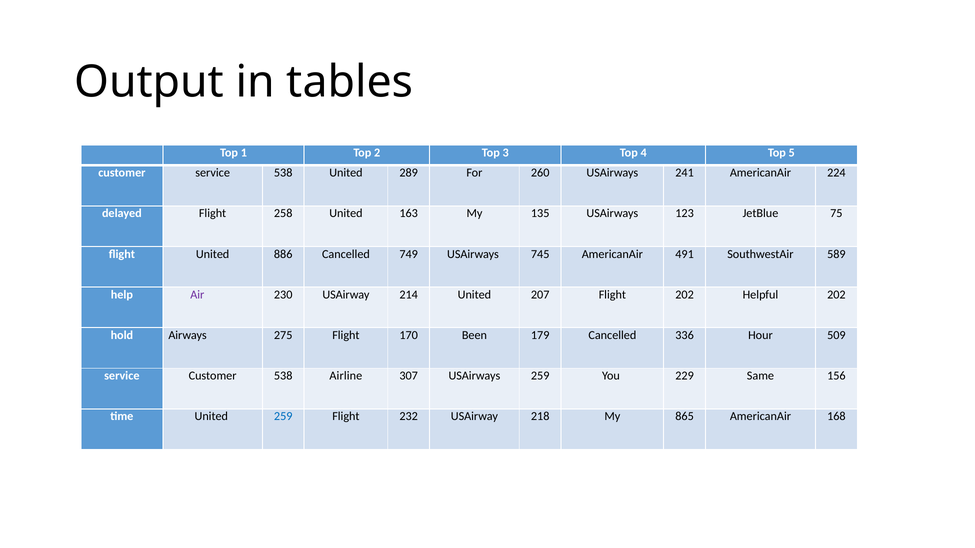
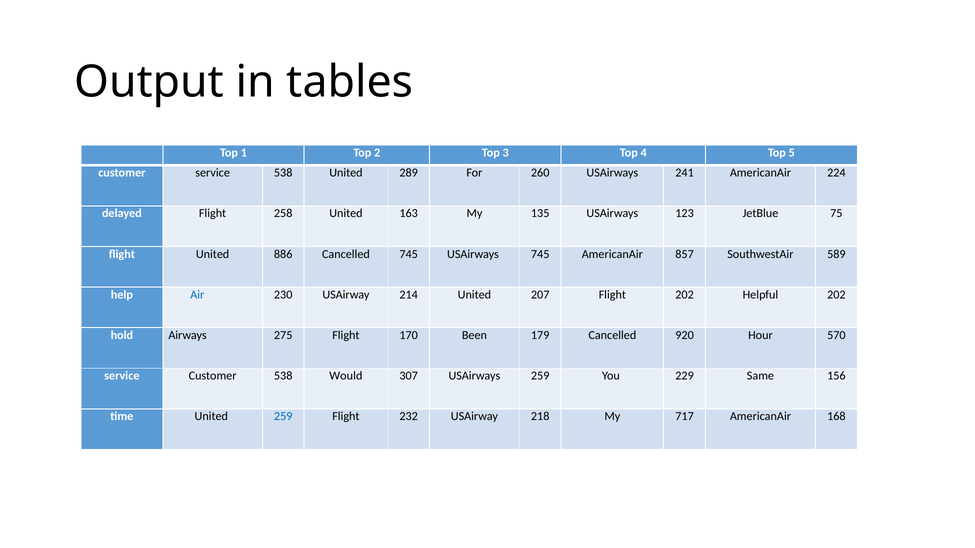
Cancelled 749: 749 -> 745
491: 491 -> 857
Air colour: purple -> blue
336: 336 -> 920
509: 509 -> 570
Airline: Airline -> Would
865: 865 -> 717
